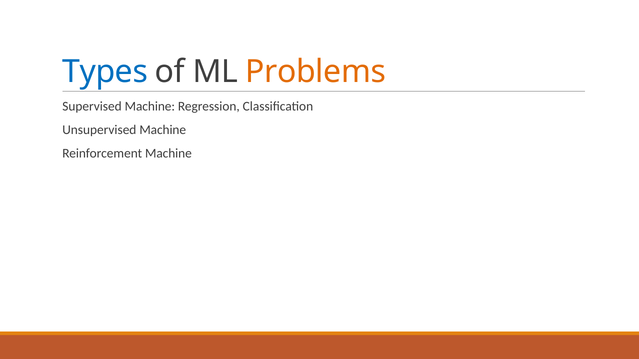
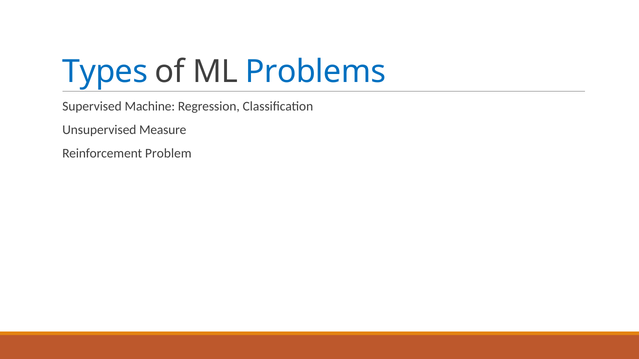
Problems colour: orange -> blue
Unsupervised Machine: Machine -> Measure
Reinforcement Machine: Machine -> Problem
